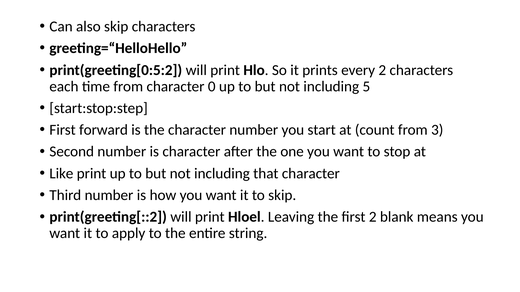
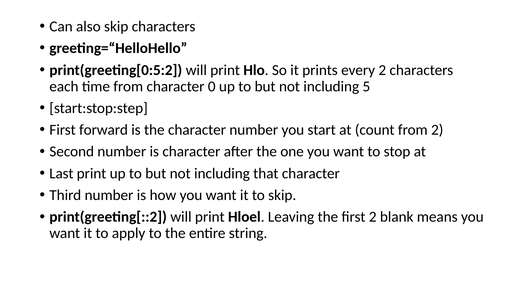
from 3: 3 -> 2
Like: Like -> Last
